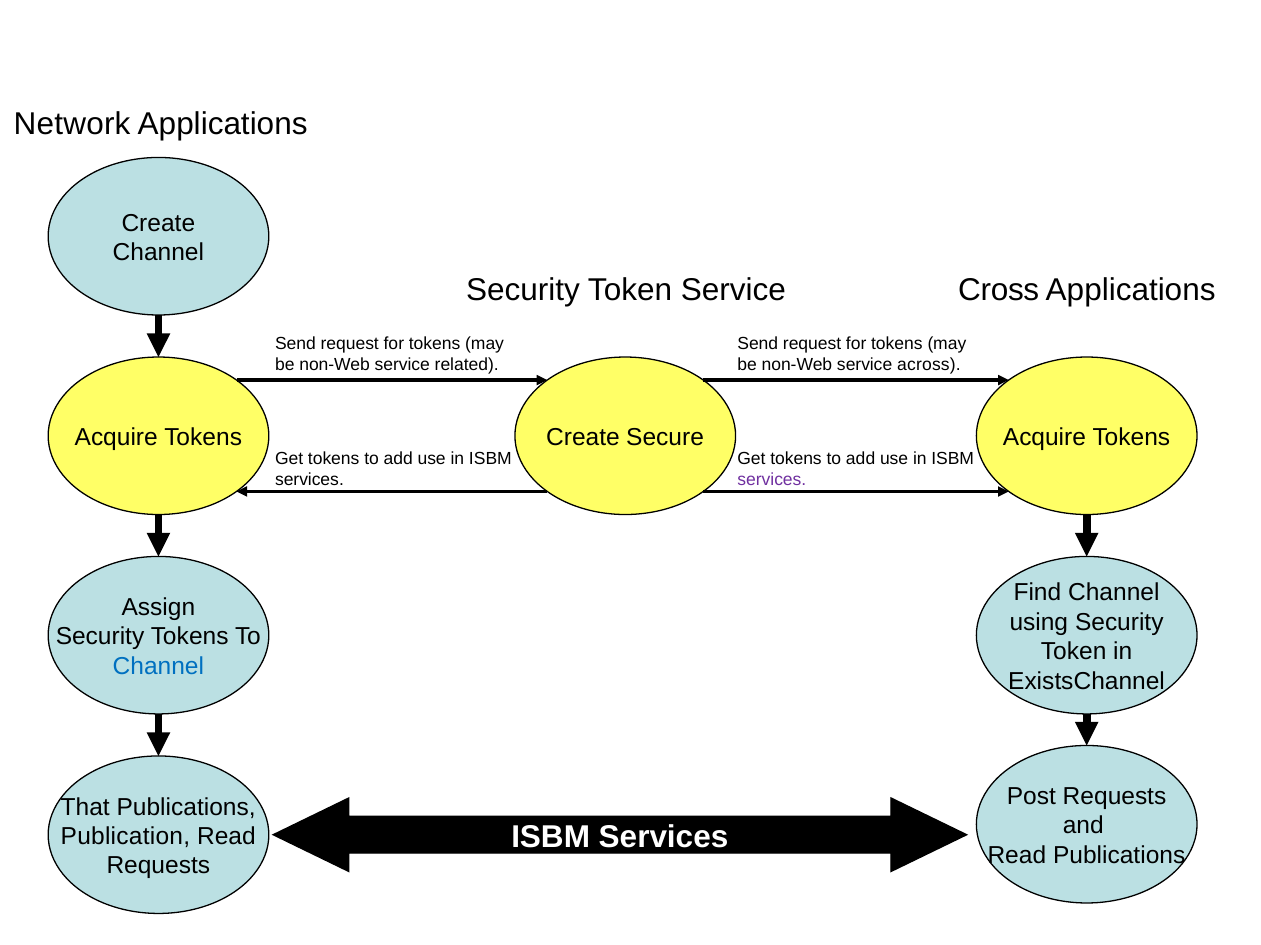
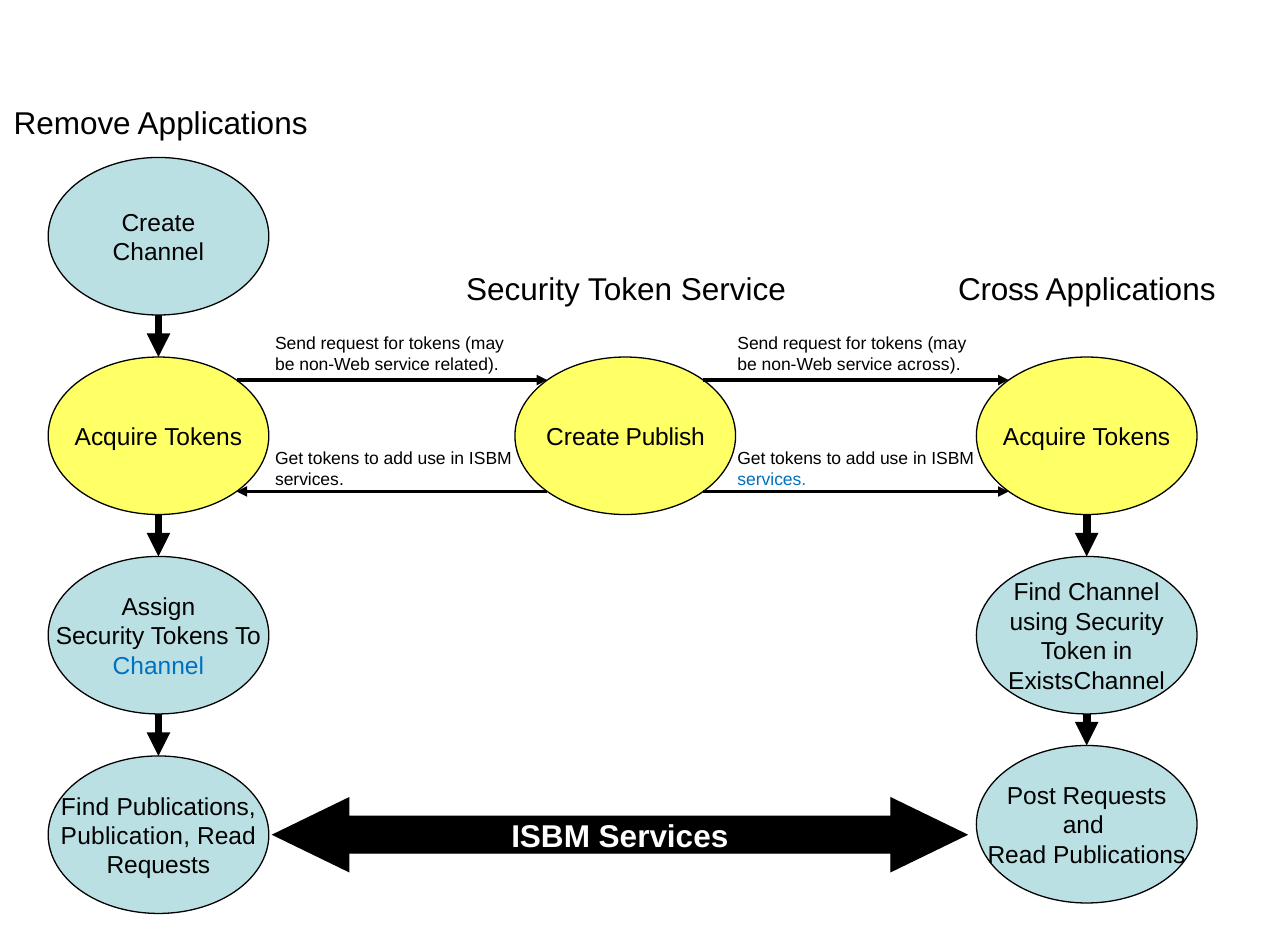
Network: Network -> Remove
Secure: Secure -> Publish
services at (772, 480) colour: purple -> blue
That at (85, 808): That -> Find
